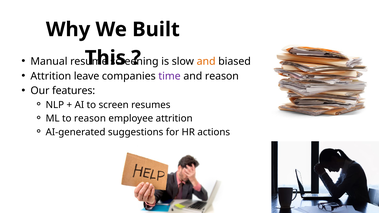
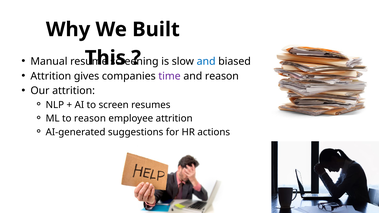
and at (206, 61) colour: orange -> blue
leave: leave -> gives
Our features: features -> attrition
